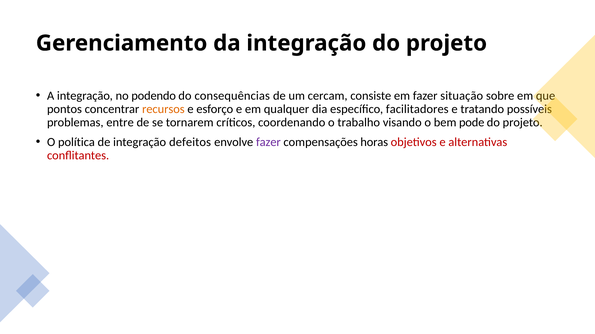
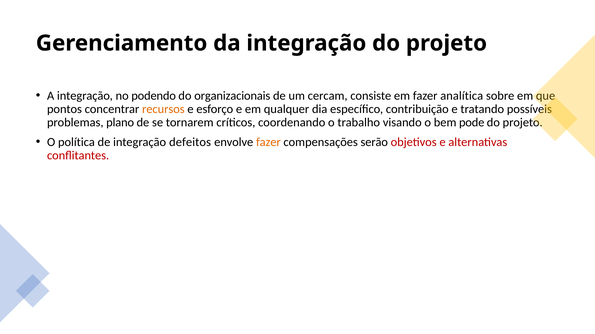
consequências: consequências -> organizacionais
situação: situação -> analítica
facilitadores: facilitadores -> contribuição
entre: entre -> plano
fazer at (268, 142) colour: purple -> orange
horas: horas -> serão
